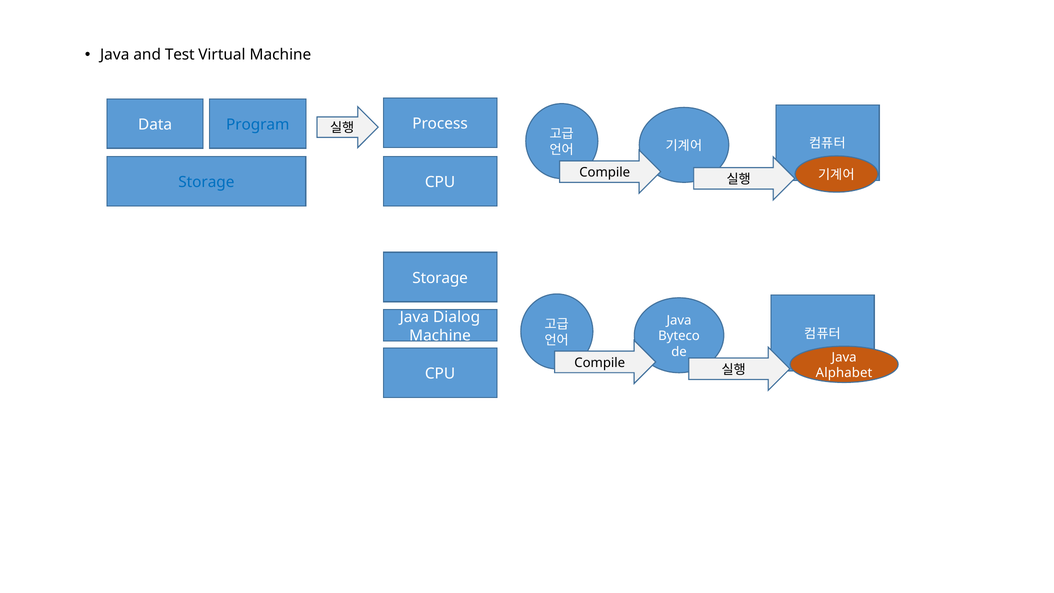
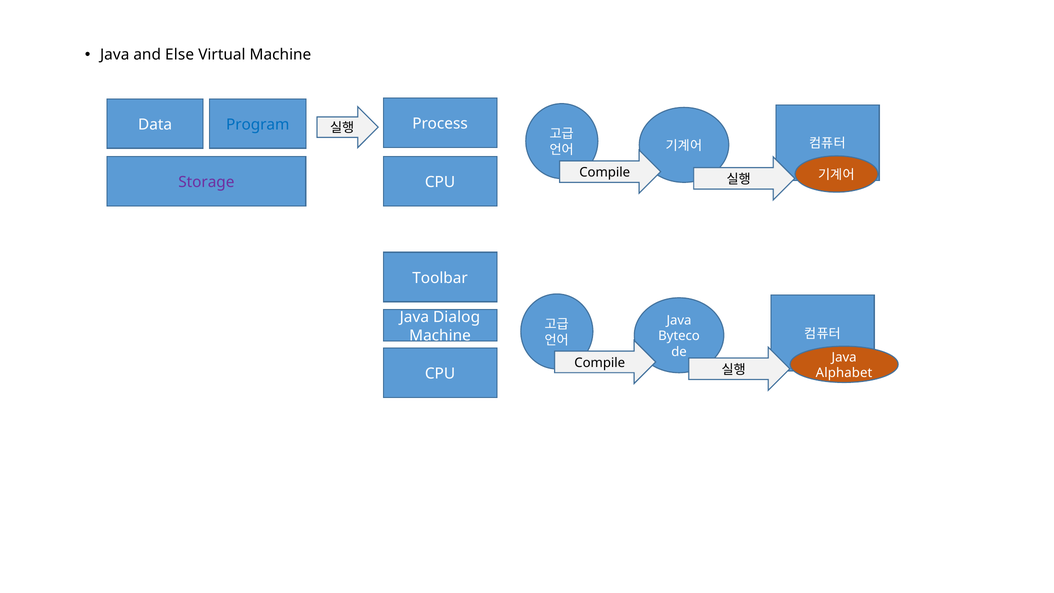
Test: Test -> Else
Storage at (206, 182) colour: blue -> purple
Storage at (440, 278): Storage -> Toolbar
